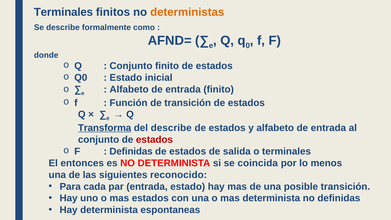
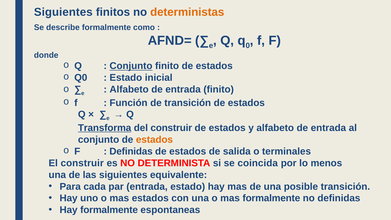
Terminales at (63, 12): Terminales -> Siguientes
Conjunto at (131, 66) underline: none -> present
del describe: describe -> construir
estados at (154, 140) colour: red -> orange
El entonces: entonces -> construir
reconocido: reconocido -> equivalente
mas determinista: determinista -> formalmente
Hay determinista: determinista -> formalmente
